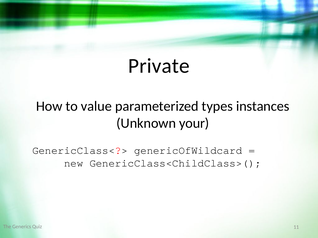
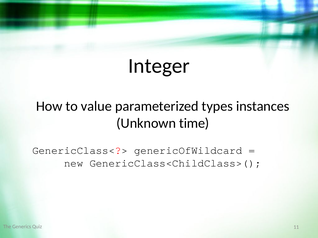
Private: Private -> Integer
your: your -> time
